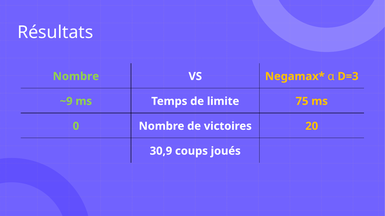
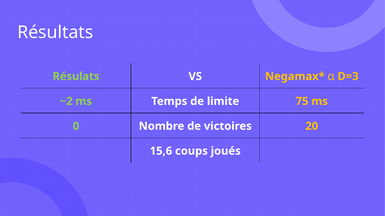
Nombre at (76, 77): Nombre -> Résulats
~9: ~9 -> ~2
30,9: 30,9 -> 15,6
